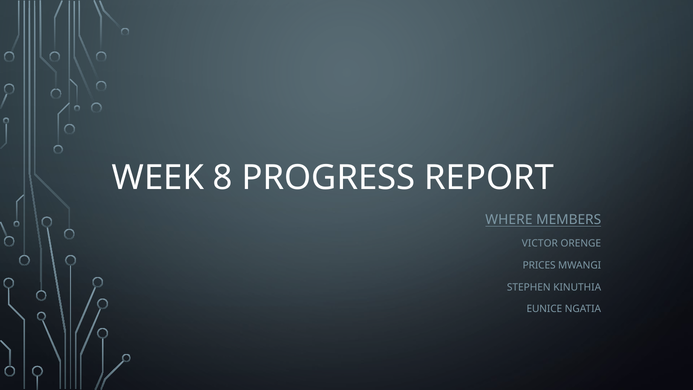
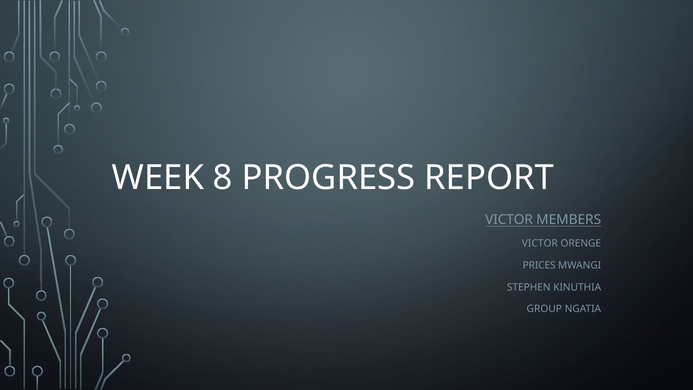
WHERE at (509, 220): WHERE -> VICTOR
EUNICE: EUNICE -> GROUP
